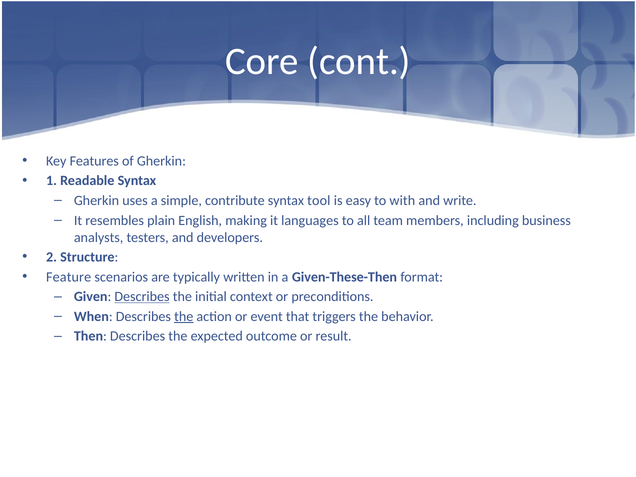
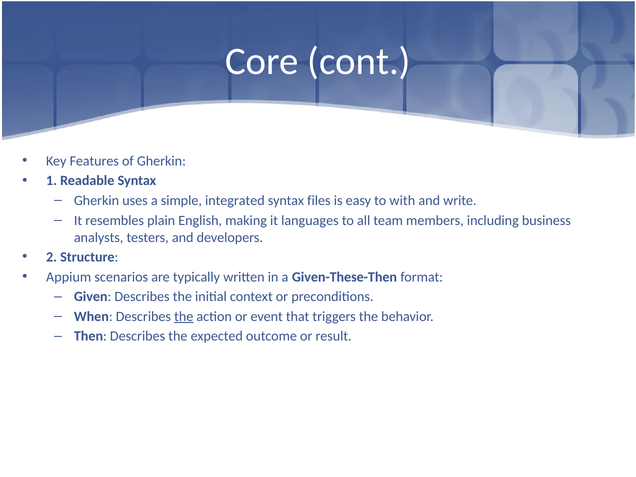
contribute: contribute -> integrated
tool: tool -> files
Feature: Feature -> Appium
Describes at (142, 297) underline: present -> none
